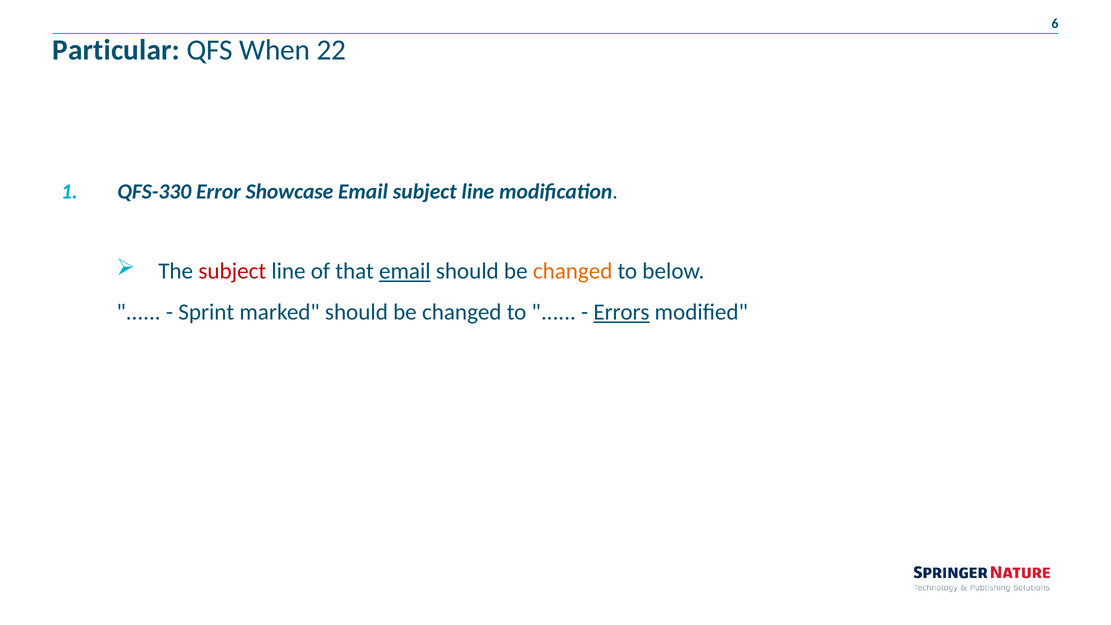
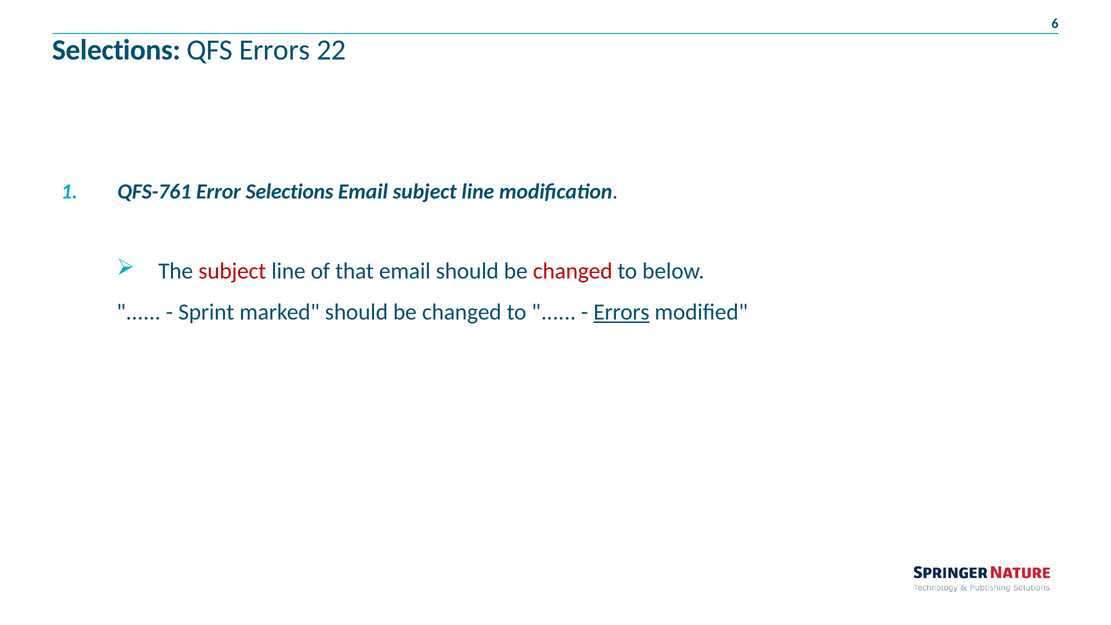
Particular at (116, 50): Particular -> Selections
QFS When: When -> Errors
QFS-330: QFS-330 -> QFS-761
Error Showcase: Showcase -> Selections
email at (405, 271) underline: present -> none
changed at (573, 271) colour: orange -> red
